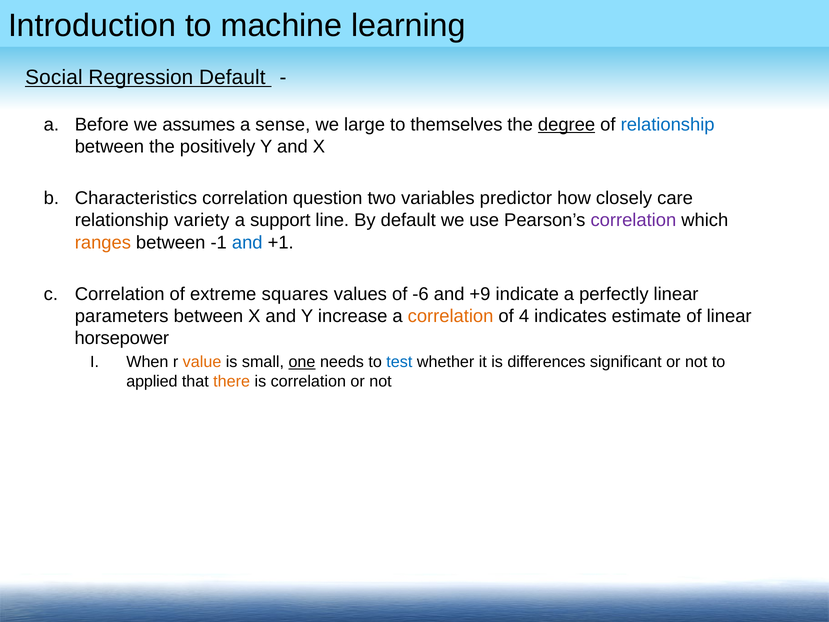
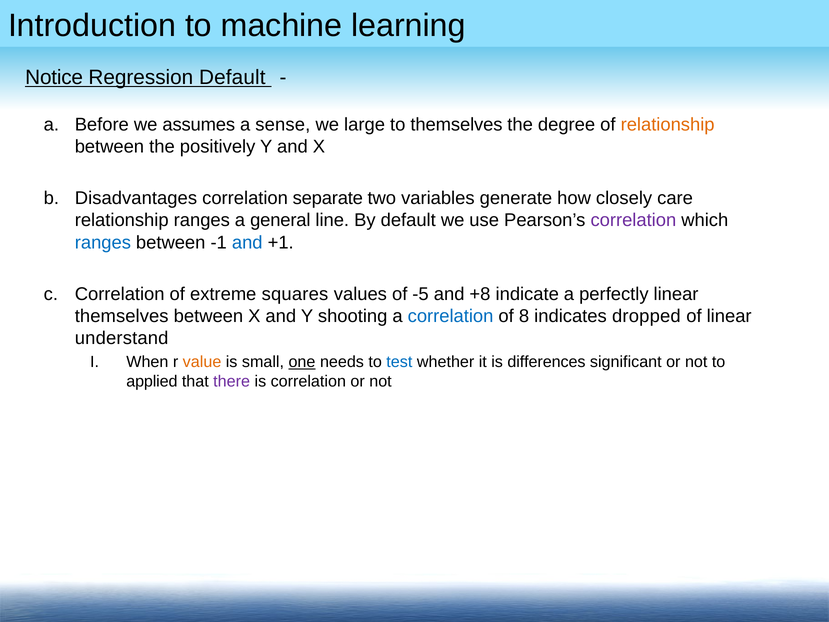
Social: Social -> Notice
degree underline: present -> none
relationship at (668, 125) colour: blue -> orange
Characteristics: Characteristics -> Disadvantages
question: question -> separate
predictor: predictor -> generate
relationship variety: variety -> ranges
support: support -> general
ranges at (103, 242) colour: orange -> blue
-6: -6 -> -5
+9: +9 -> +8
parameters at (122, 316): parameters -> themselves
increase: increase -> shooting
correlation at (451, 316) colour: orange -> blue
of 4: 4 -> 8
estimate: estimate -> dropped
horsepower: horsepower -> understand
there colour: orange -> purple
